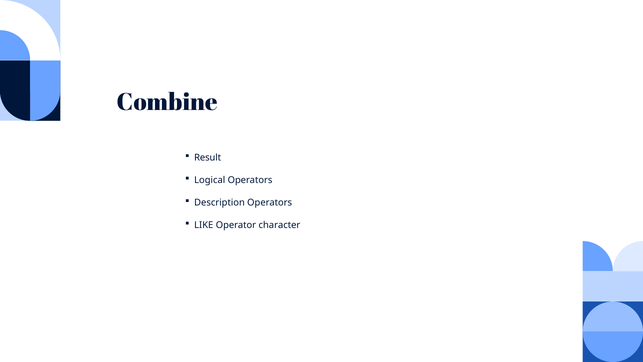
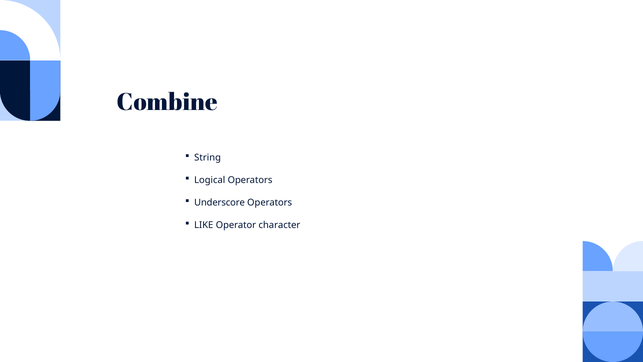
Result: Result -> String
Description: Description -> Underscore
